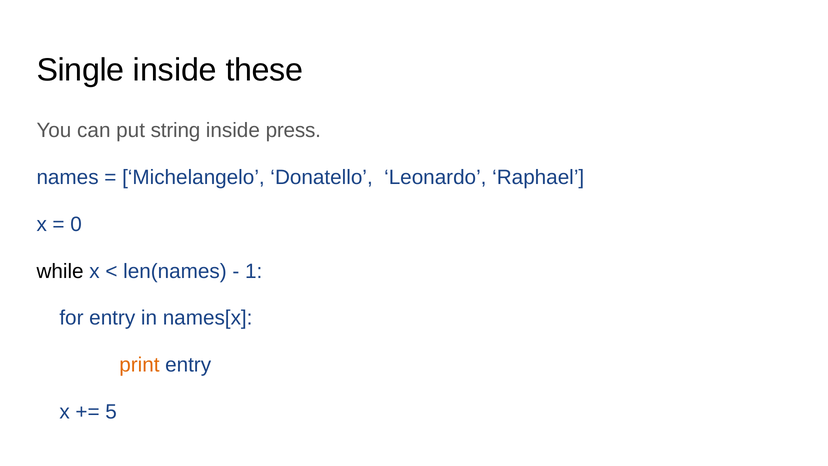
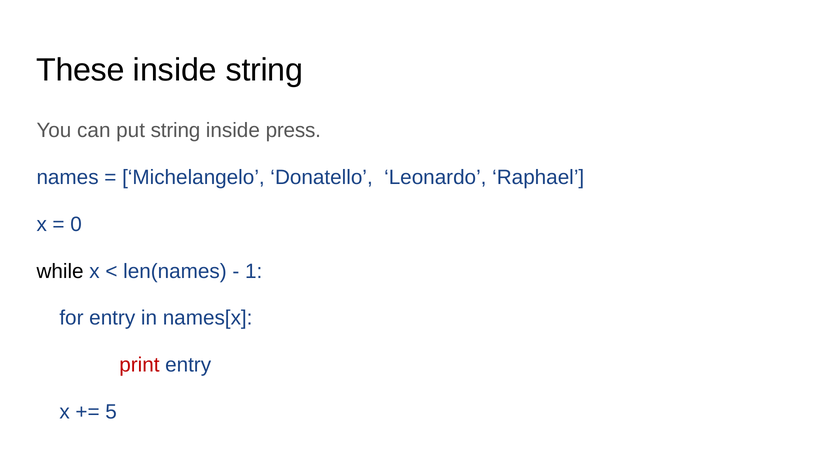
Single: Single -> These
inside these: these -> string
print colour: orange -> red
